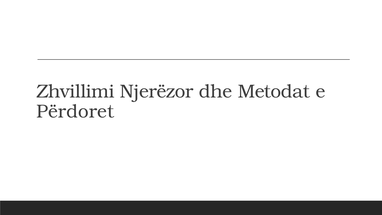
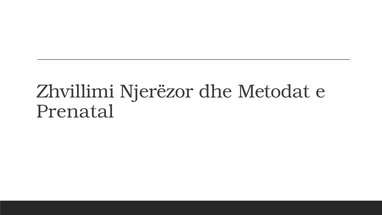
Përdoret: Përdoret -> Prenatal
